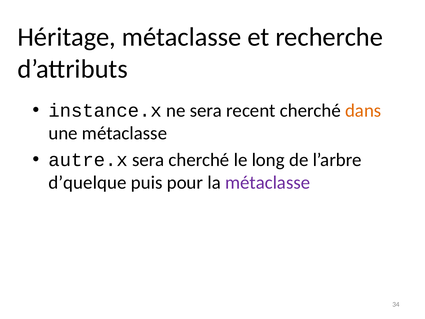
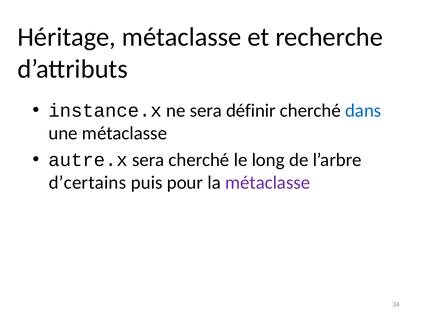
recent: recent -> définir
dans colour: orange -> blue
d’quelque: d’quelque -> d’certains
